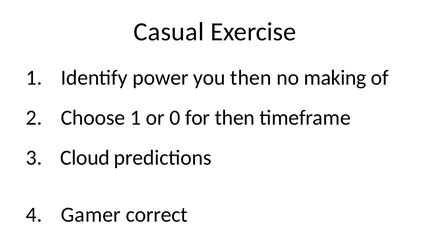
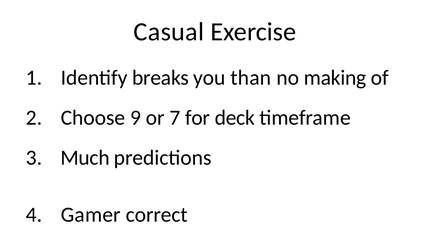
power: power -> breaks
you then: then -> than
Choose 1: 1 -> 9
0: 0 -> 7
for then: then -> deck
Cloud: Cloud -> Much
